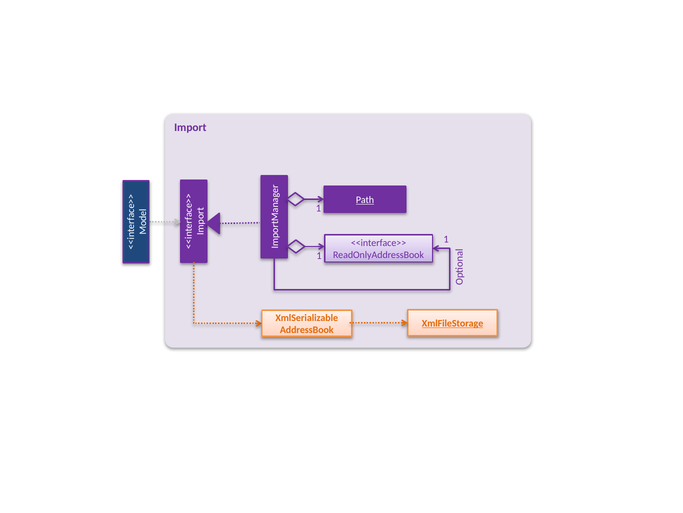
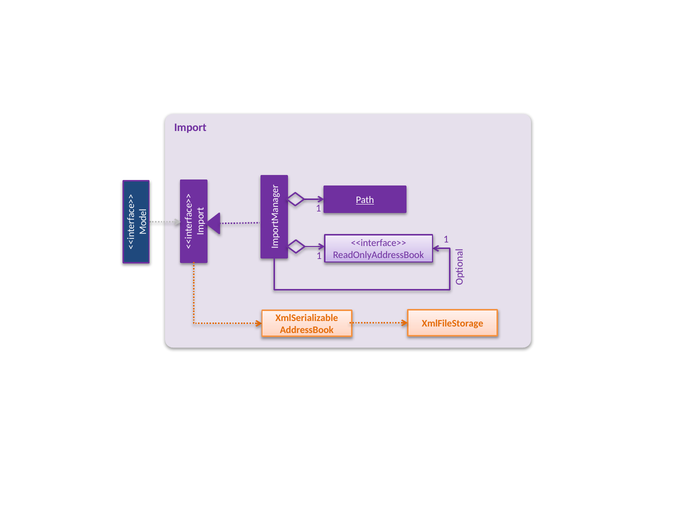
XmlFileStorage underline: present -> none
